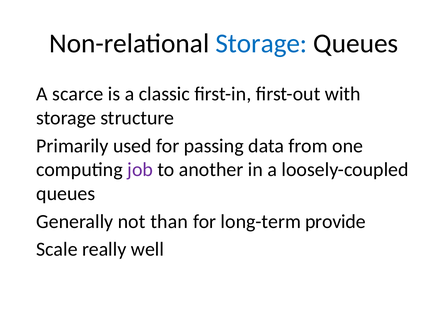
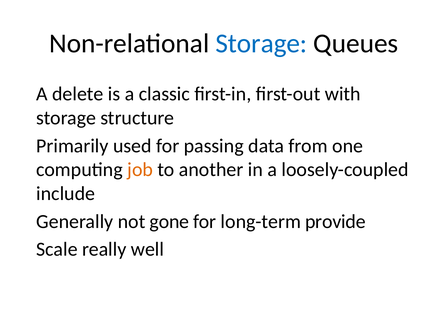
scarce: scarce -> delete
job colour: purple -> orange
queues at (66, 194): queues -> include
than: than -> gone
